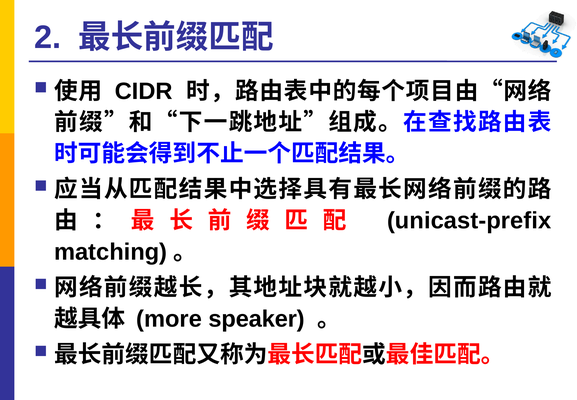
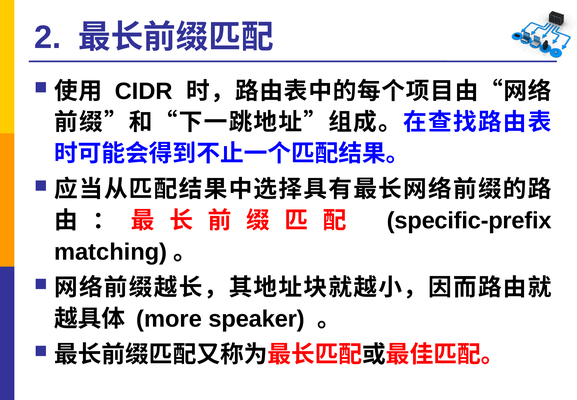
unicast-prefix: unicast-prefix -> specific-prefix
